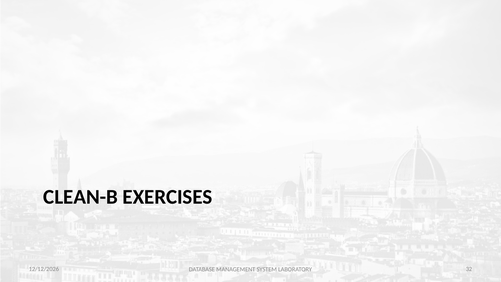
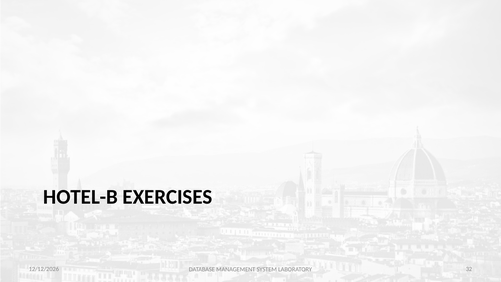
CLEAN-B: CLEAN-B -> HOTEL-B
